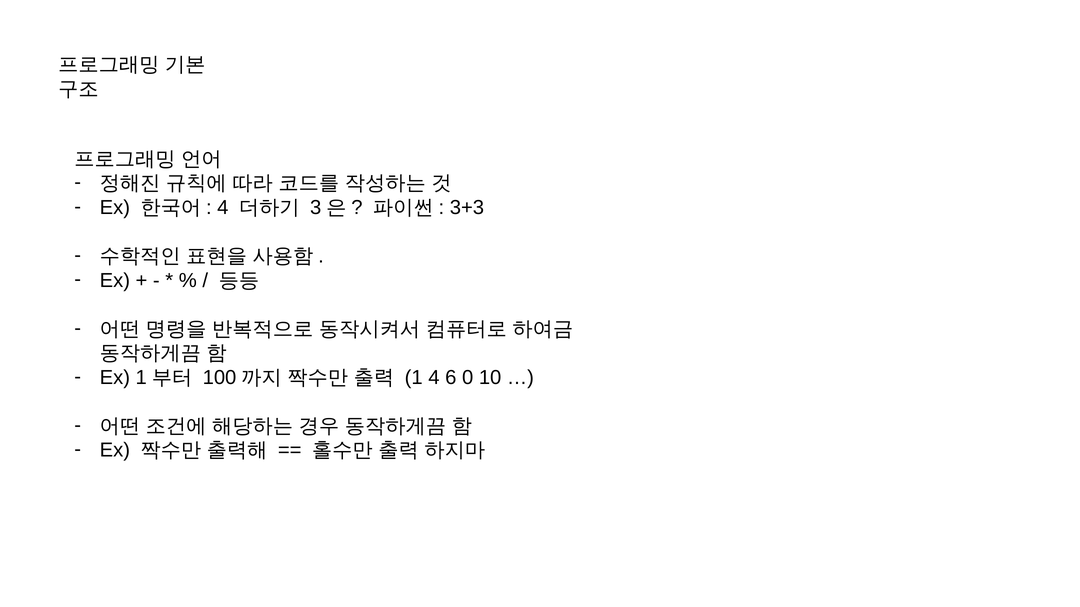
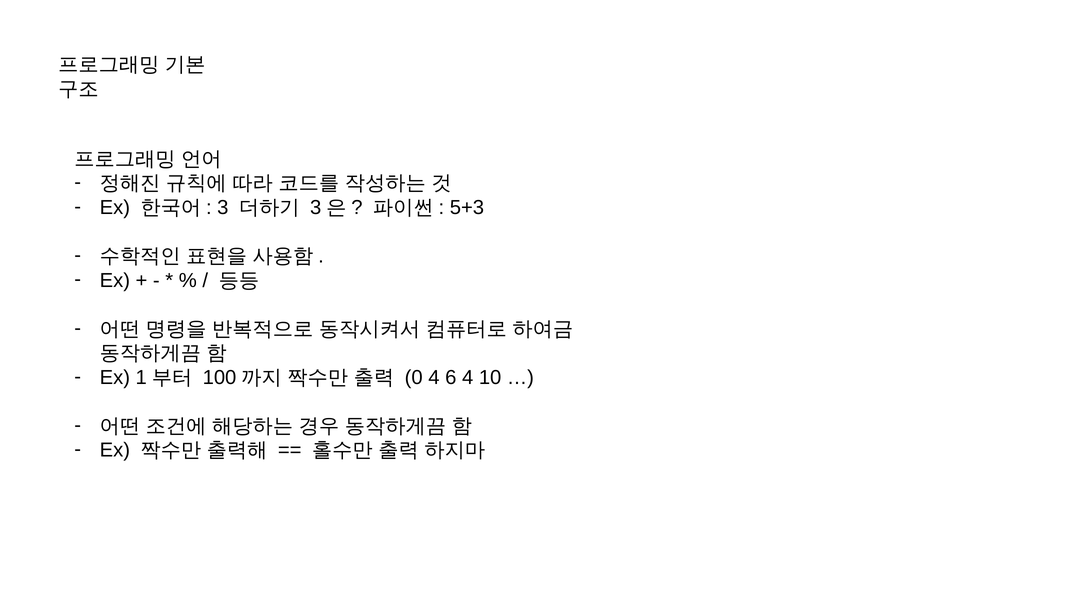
4 at (223, 208): 4 -> 3
3+3: 3+3 -> 5+3
1 at (414, 378): 1 -> 0
6 0: 0 -> 4
